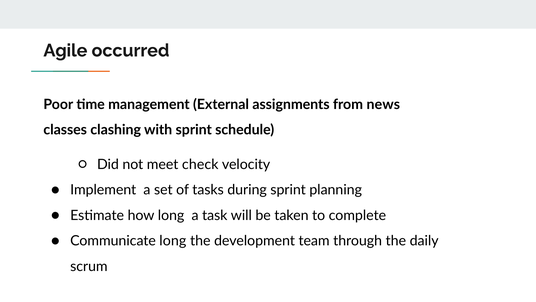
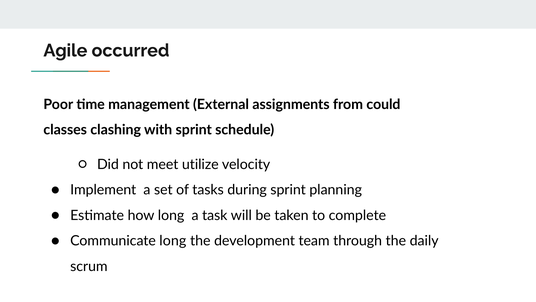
news: news -> could
check: check -> utilize
